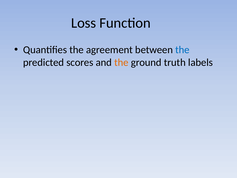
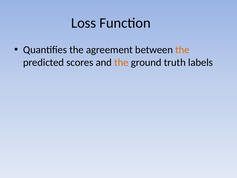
the at (182, 50) colour: blue -> orange
